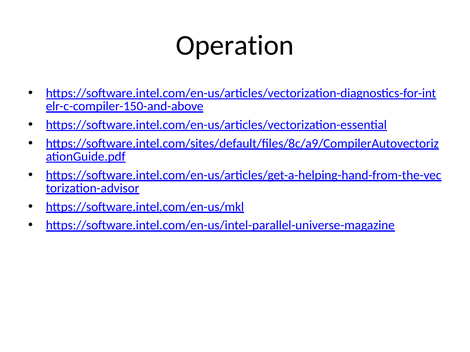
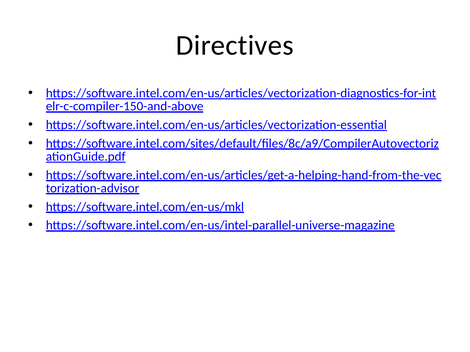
Operation: Operation -> Directives
